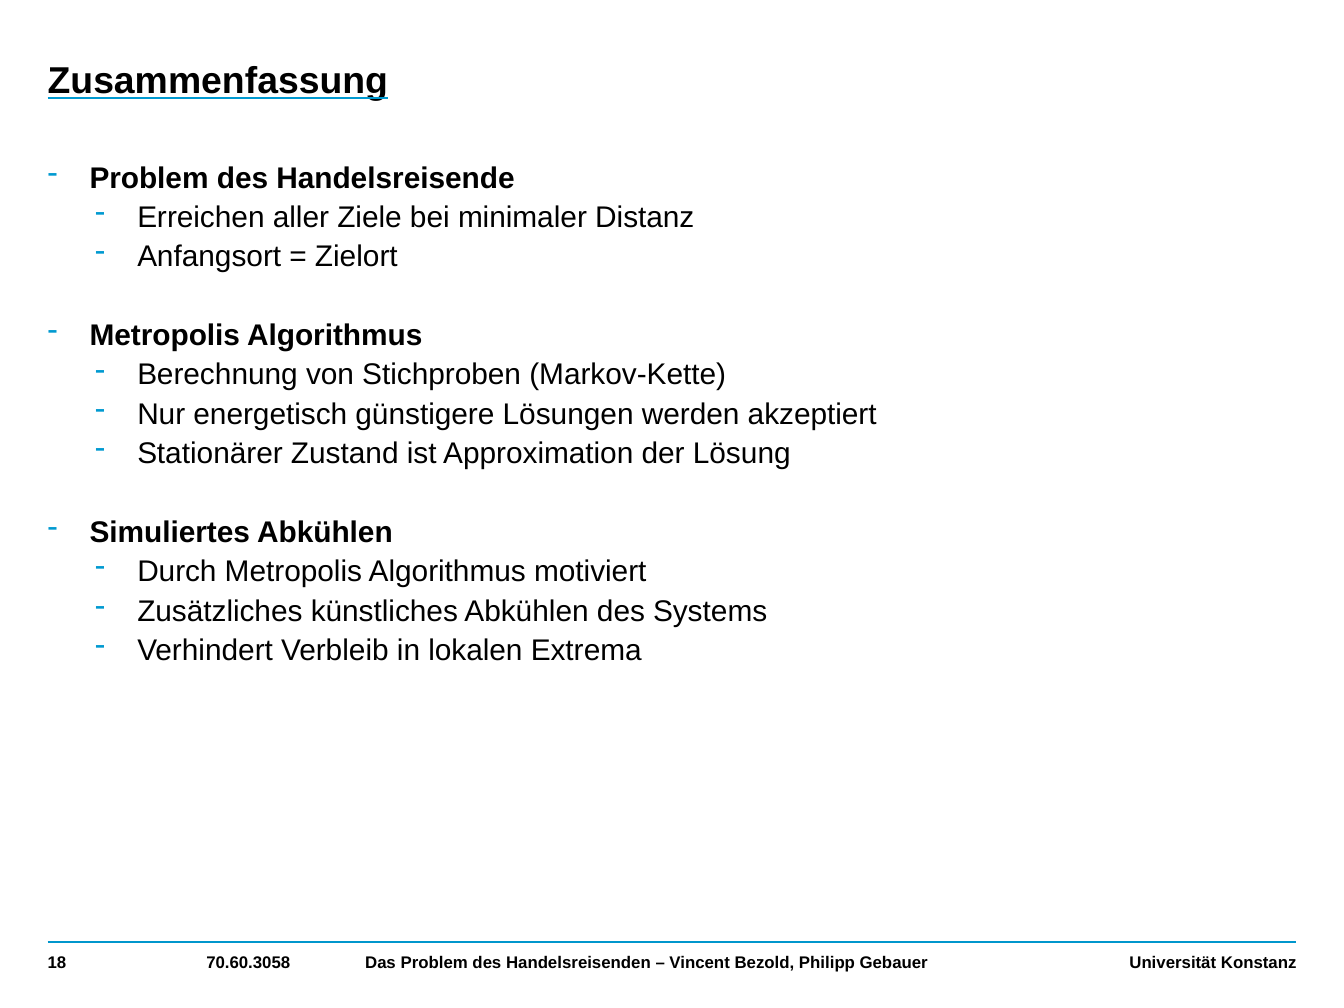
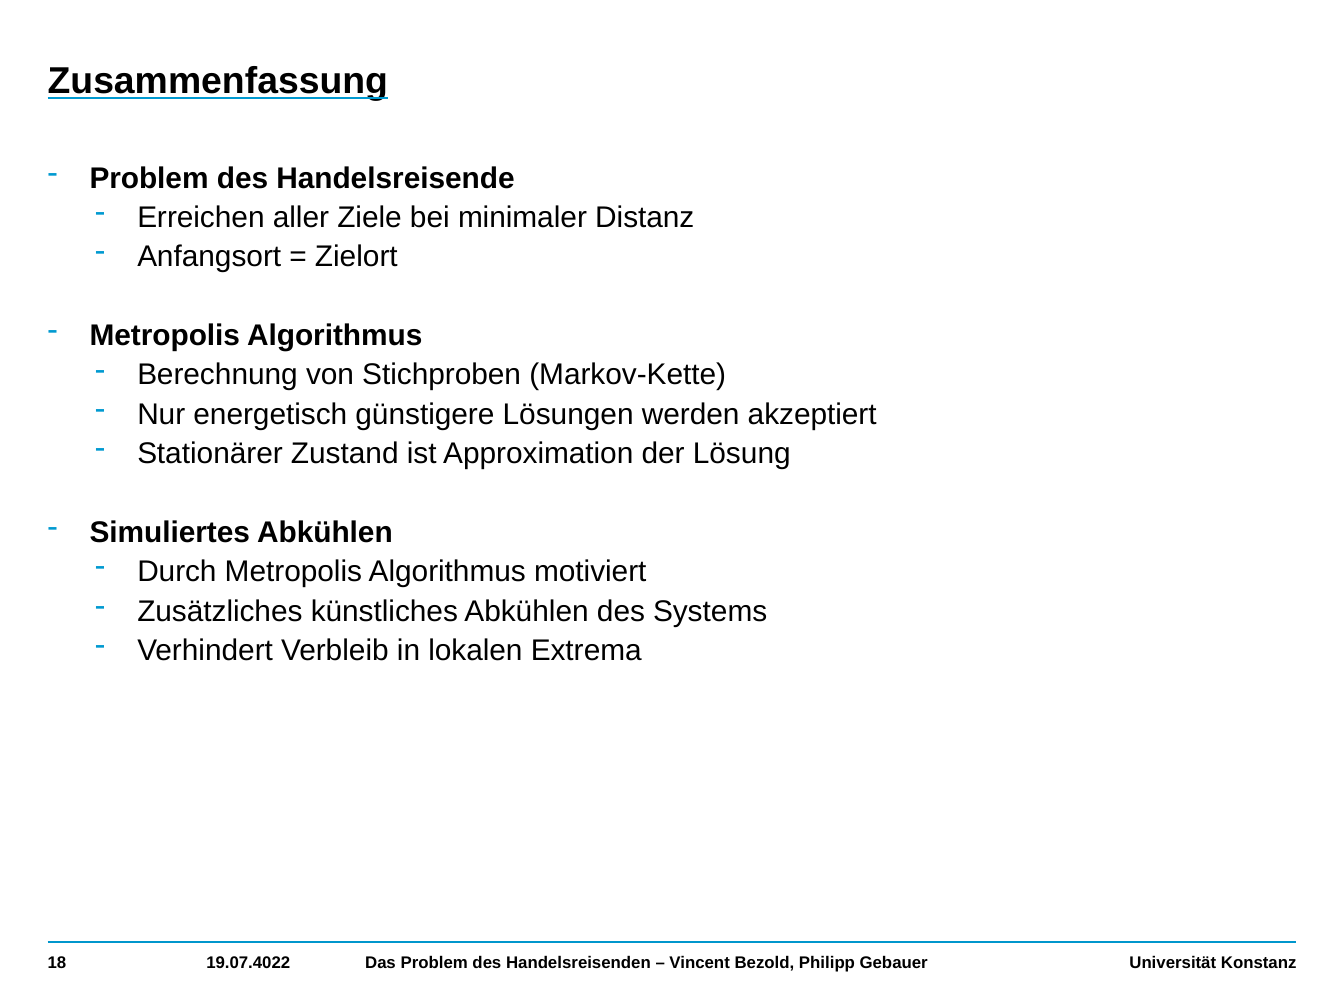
70.60.3058: 70.60.3058 -> 19.07.4022
